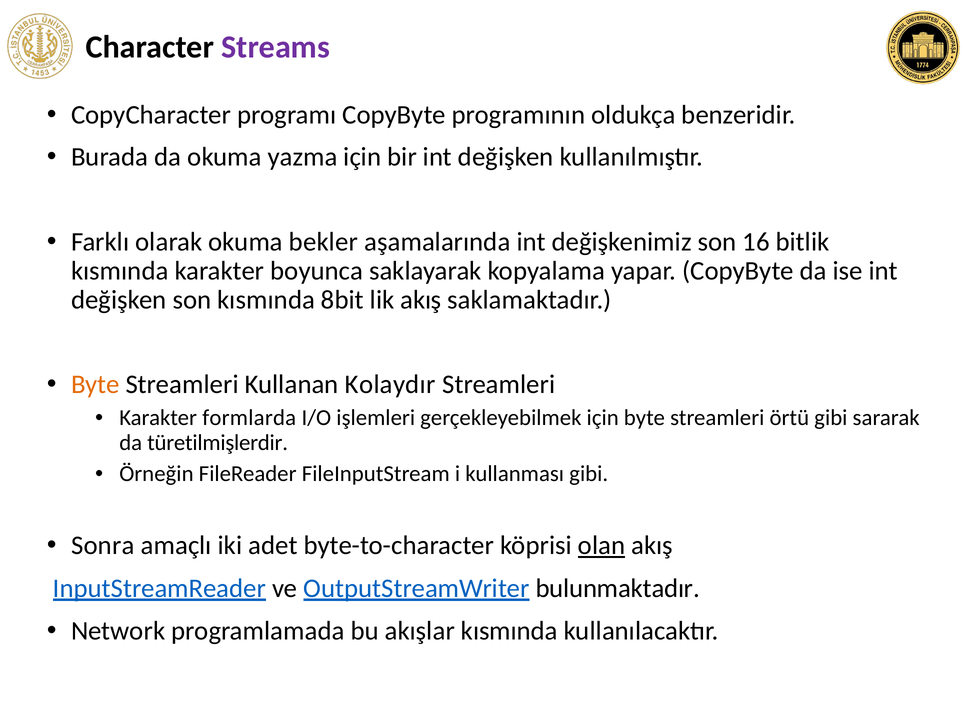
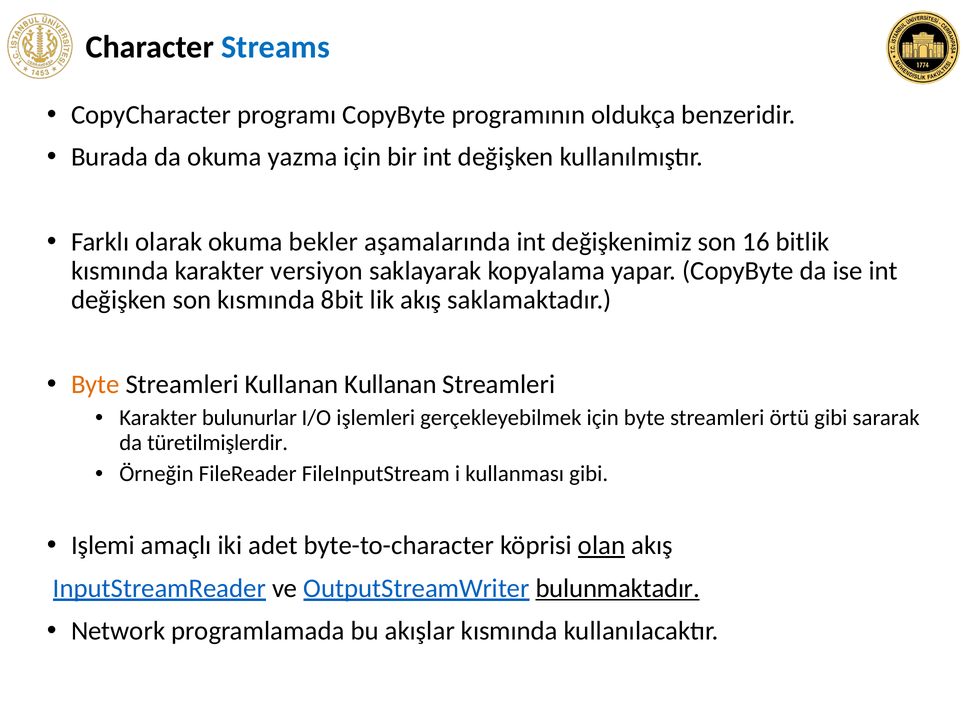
Streams colour: purple -> blue
boyunca: boyunca -> versiyon
Kullanan Kolaydır: Kolaydır -> Kullanan
formlarda: formlarda -> bulunurlar
Sonra: Sonra -> Işlemi
bulunmaktadır underline: none -> present
